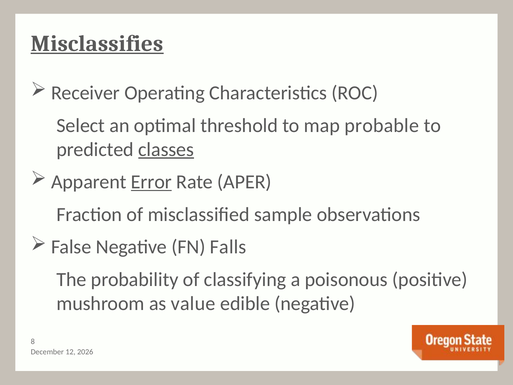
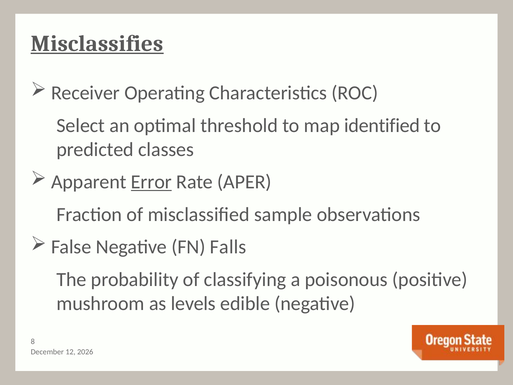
probable: probable -> identified
classes underline: present -> none
value: value -> levels
